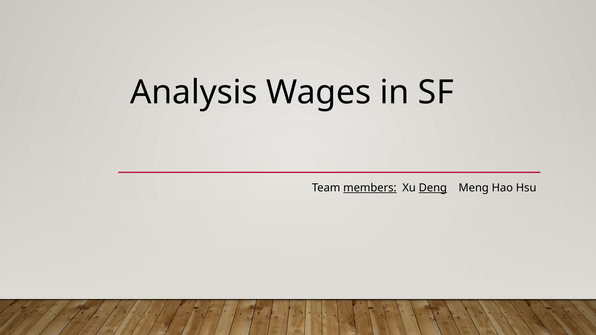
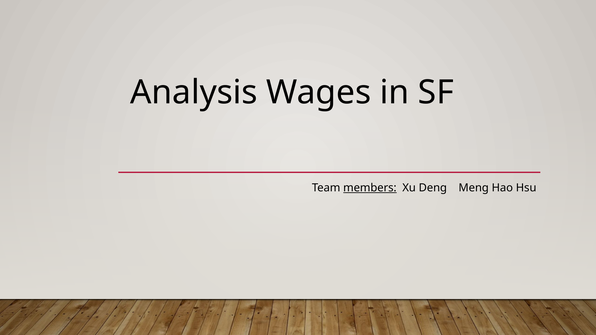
Deng underline: present -> none
